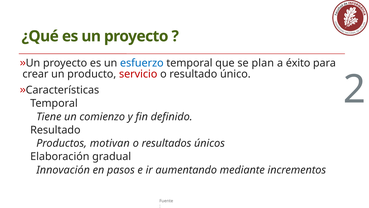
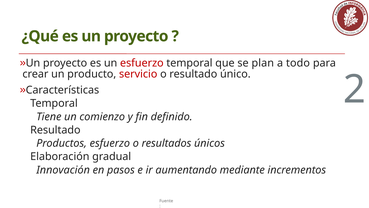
esfuerzo at (142, 63) colour: blue -> red
éxito: éxito -> todo
Productos motivan: motivan -> esfuerzo
